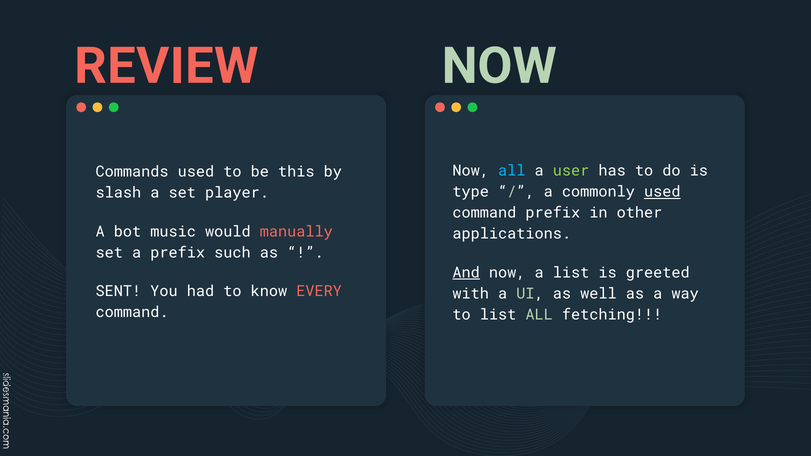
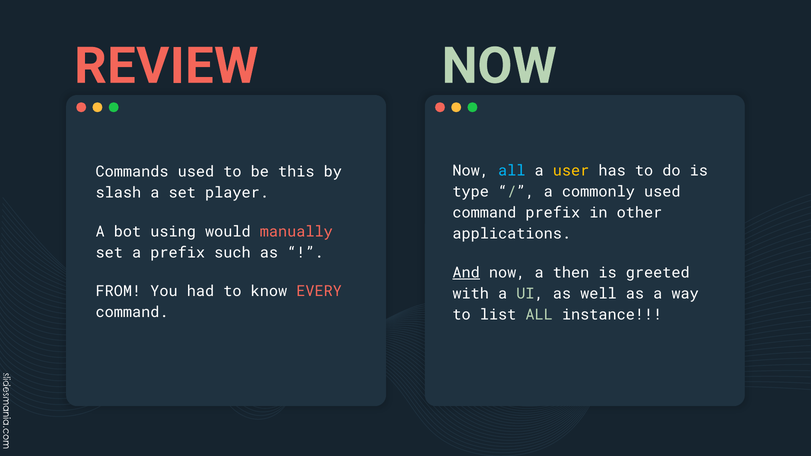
user colour: light green -> yellow
used at (662, 192) underline: present -> none
music: music -> using
a list: list -> then
SENT: SENT -> FROM
fetching: fetching -> instance
